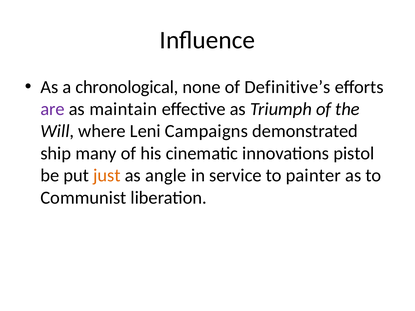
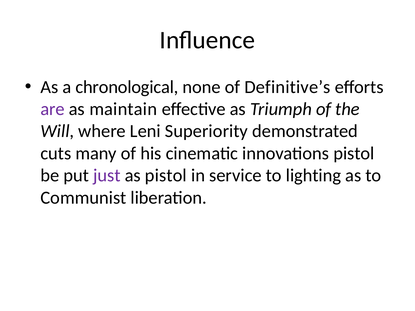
Campaigns: Campaigns -> Superiority
ship: ship -> cuts
just colour: orange -> purple
as angle: angle -> pistol
painter: painter -> lighting
